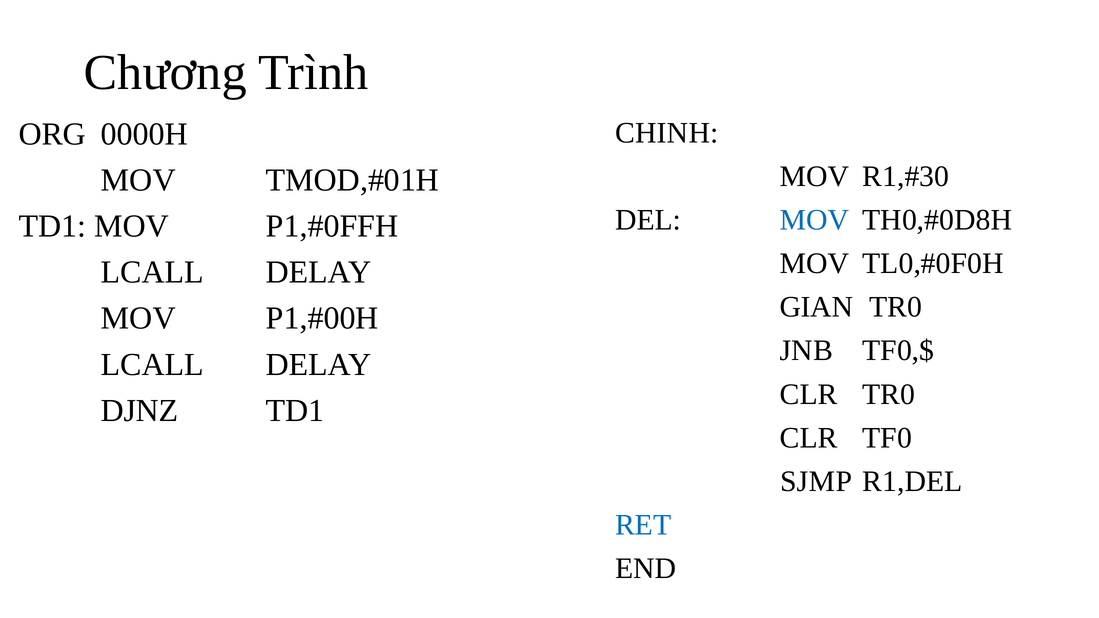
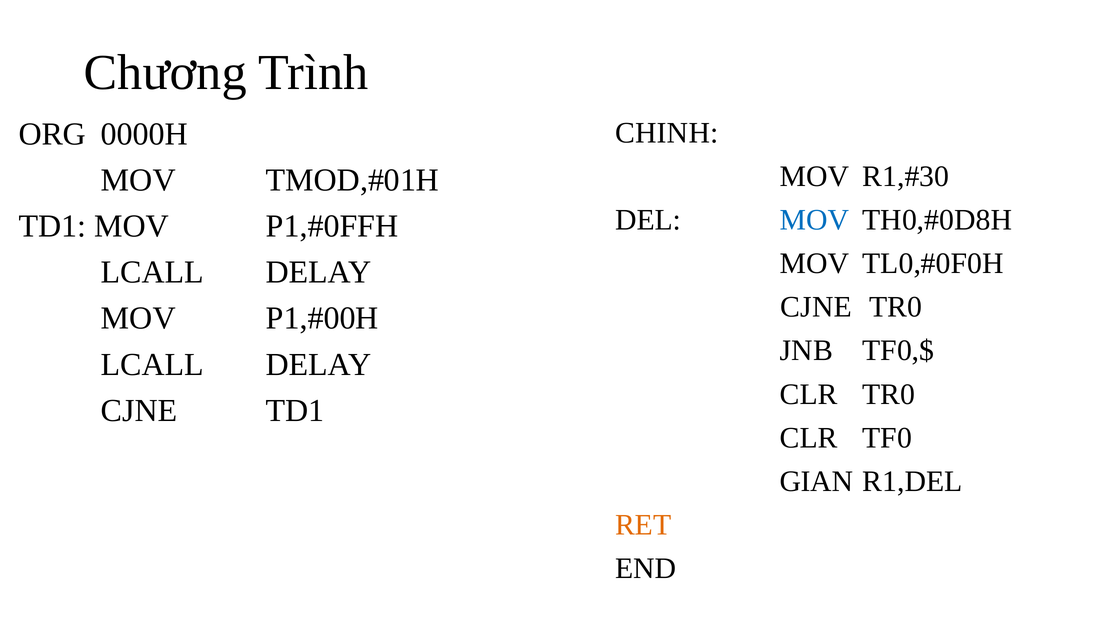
GIAN at (816, 307): GIAN -> CJNE
DJNZ at (139, 411): DJNZ -> CJNE
SJMP: SJMP -> GIAN
RET colour: blue -> orange
